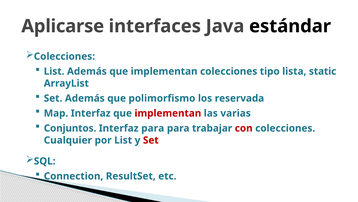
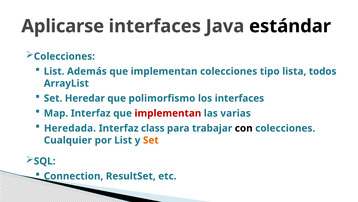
static: static -> todos
Set Además: Además -> Heredar
los reservada: reservada -> interfaces
Conjuntos: Conjuntos -> Heredada
Interfaz para: para -> class
con colour: red -> black
Set at (151, 140) colour: red -> orange
